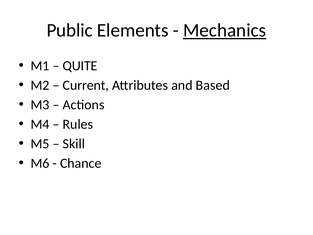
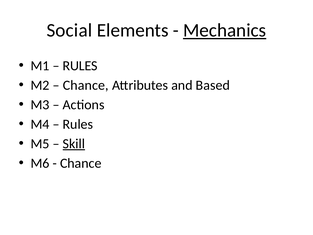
Public: Public -> Social
QUITE at (80, 66): QUITE -> RULES
Current at (86, 85): Current -> Chance
Skill underline: none -> present
